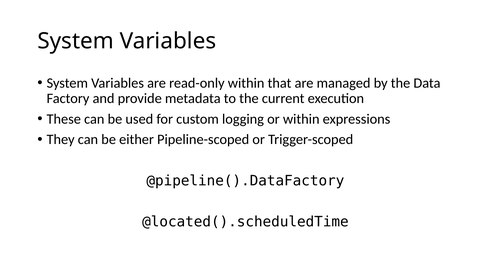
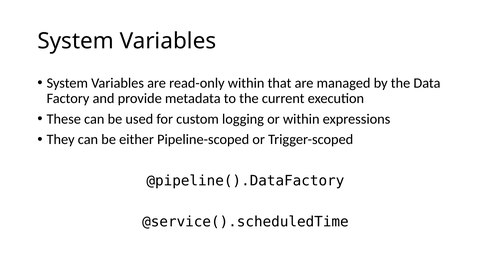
@located().scheduledTime: @located().scheduledTime -> @service().scheduledTime
